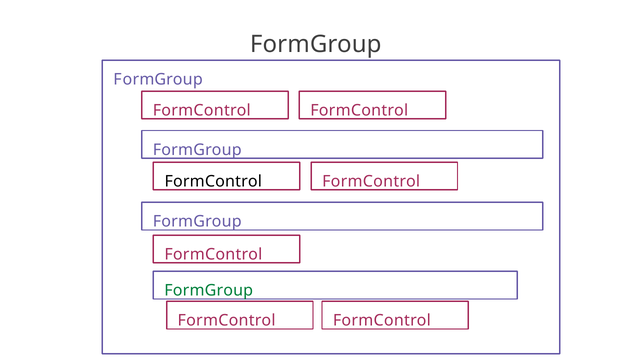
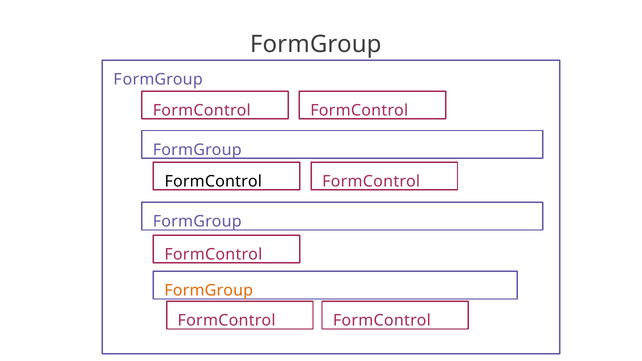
FormGroup at (209, 291) colour: green -> orange
